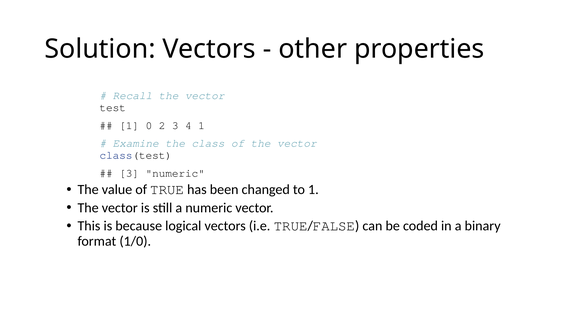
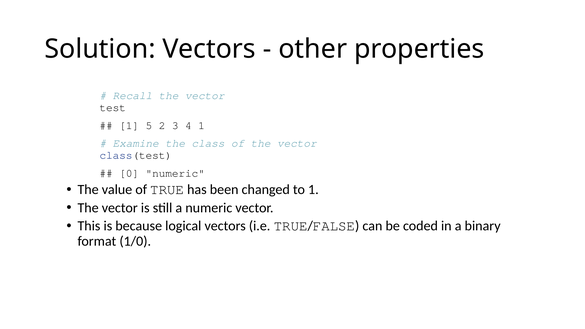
0: 0 -> 5
3 at (129, 173): 3 -> 0
